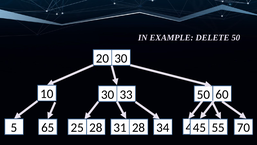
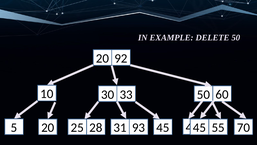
20 30: 30 -> 92
5 65: 65 -> 20
31 28: 28 -> 93
28 34: 34 -> 45
